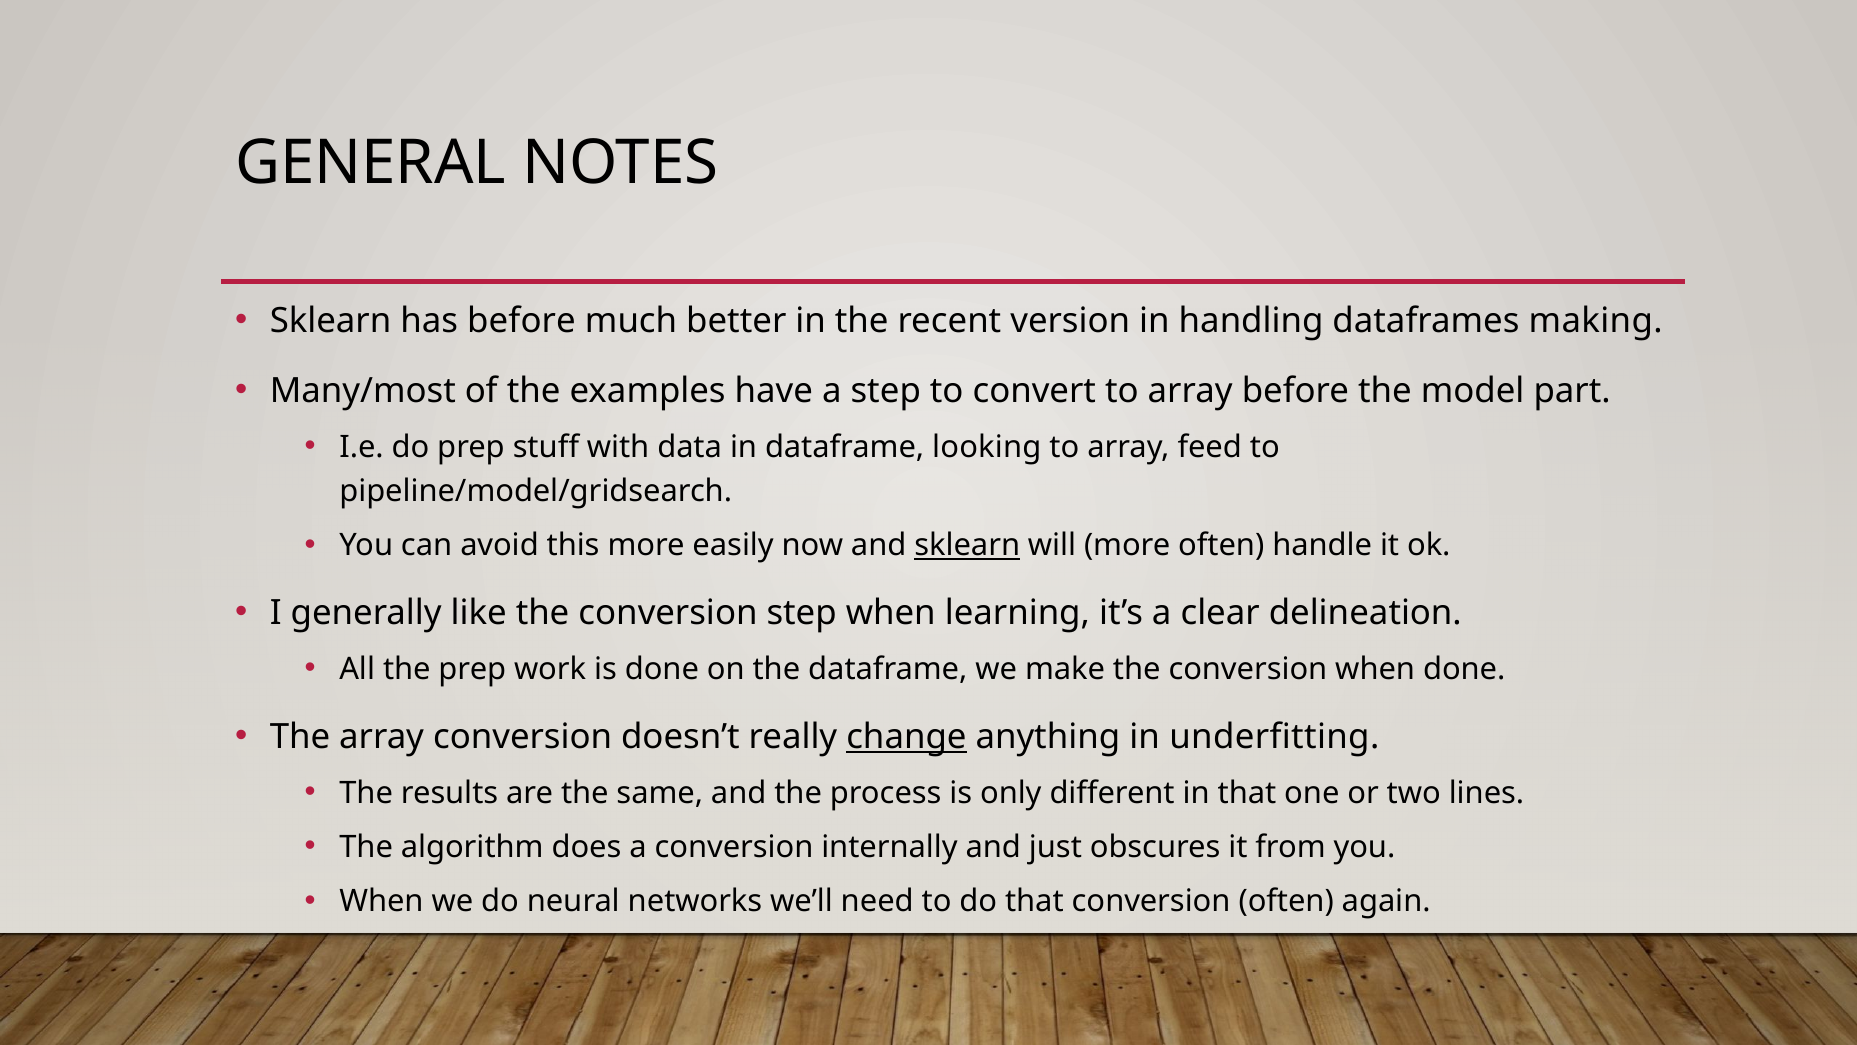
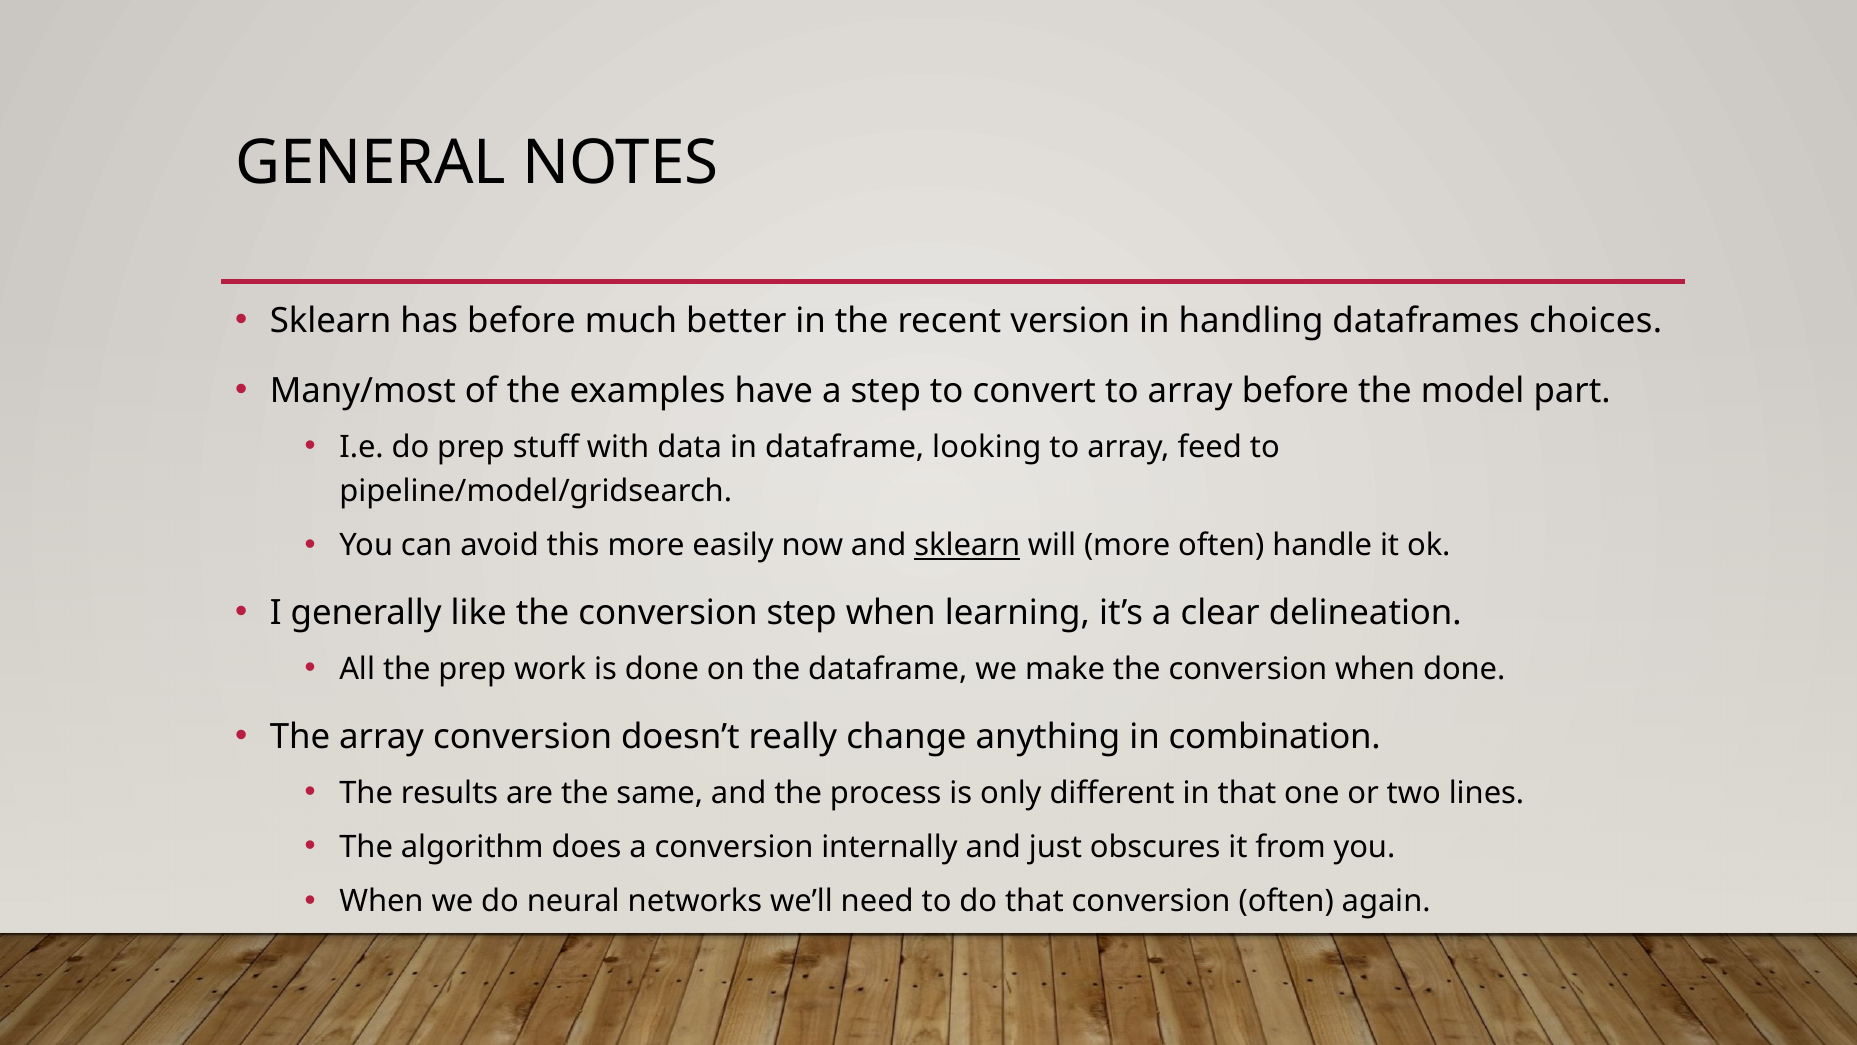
making: making -> choices
change underline: present -> none
underfitting: underfitting -> combination
